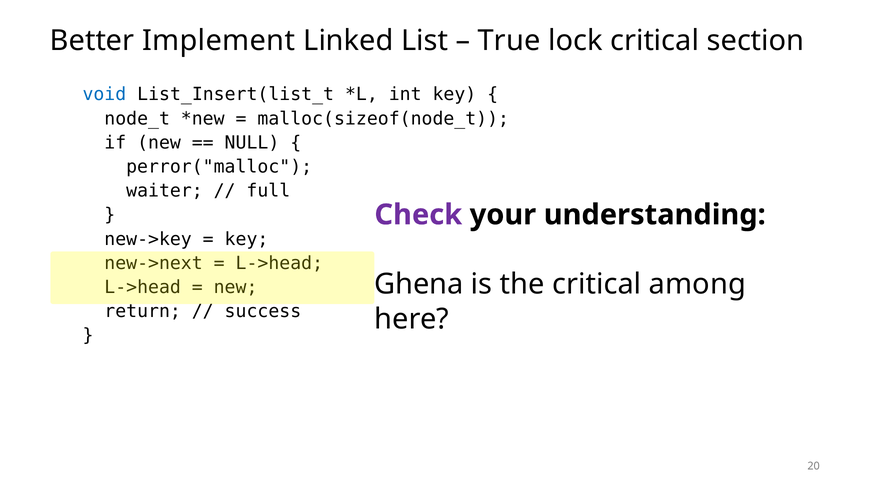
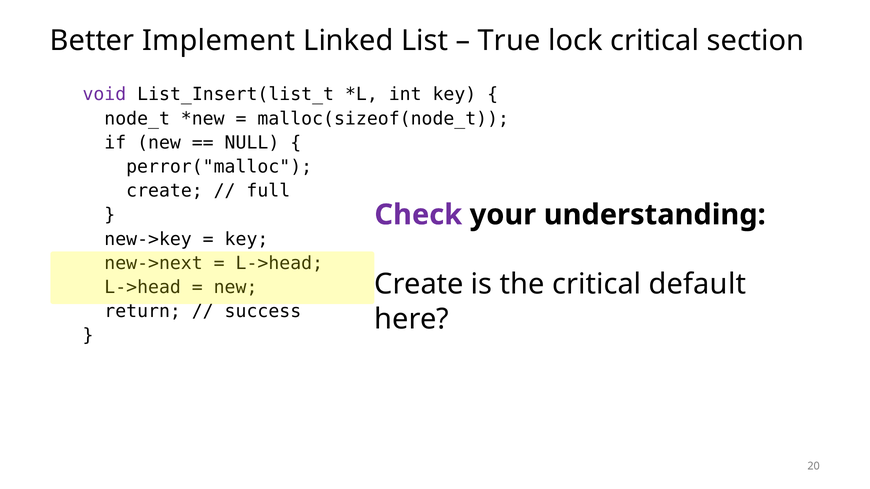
void colour: blue -> purple
waiter at (164, 191): waiter -> create
Ghena at (419, 285): Ghena -> Create
among: among -> default
